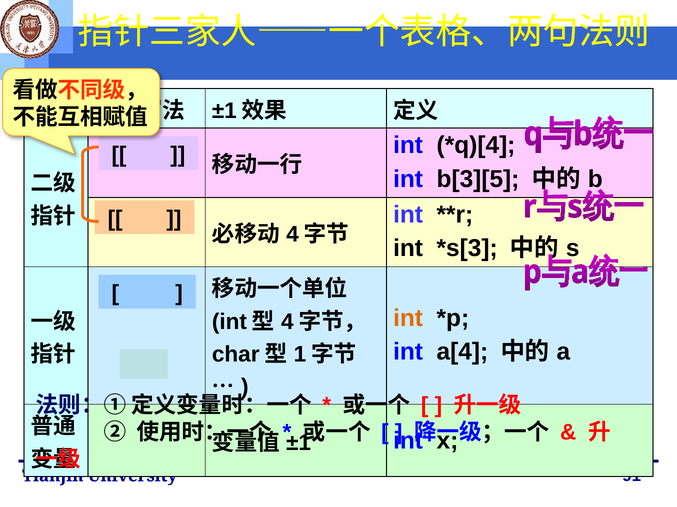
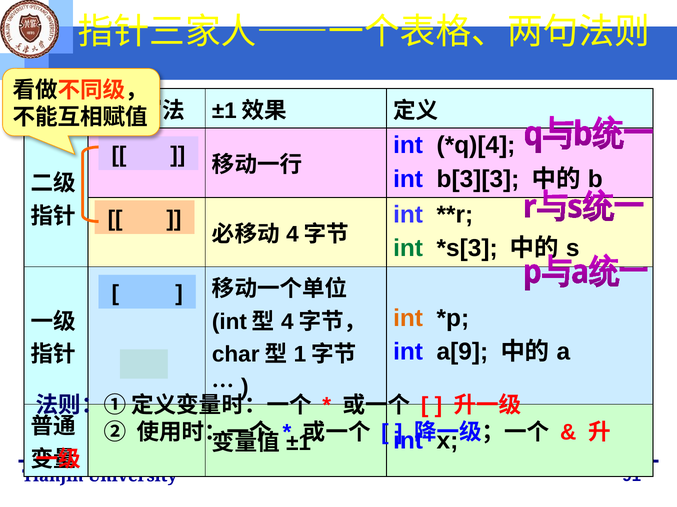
b[3][5: b[3][5 -> b[3][3
int at (408, 249) colour: black -> green
a[4: a[4 -> a[9
